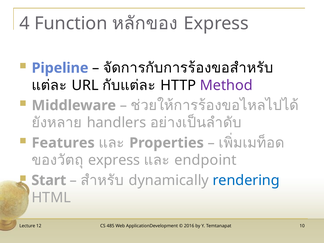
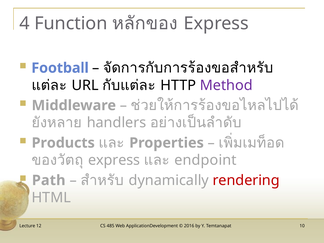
Pipeline: Pipeline -> Football
Features: Features -> Products
Start: Start -> Path
rendering colour: blue -> red
